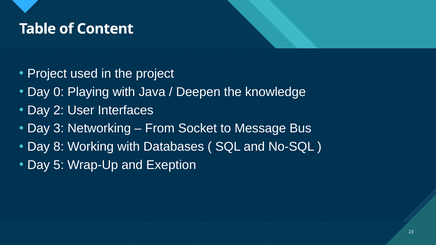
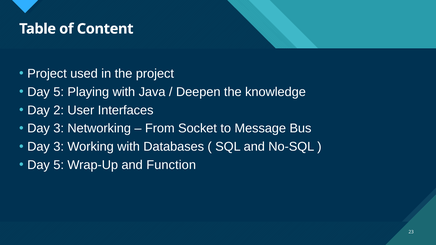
0 at (59, 92): 0 -> 5
8 at (59, 147): 8 -> 3
Exeption: Exeption -> Function
